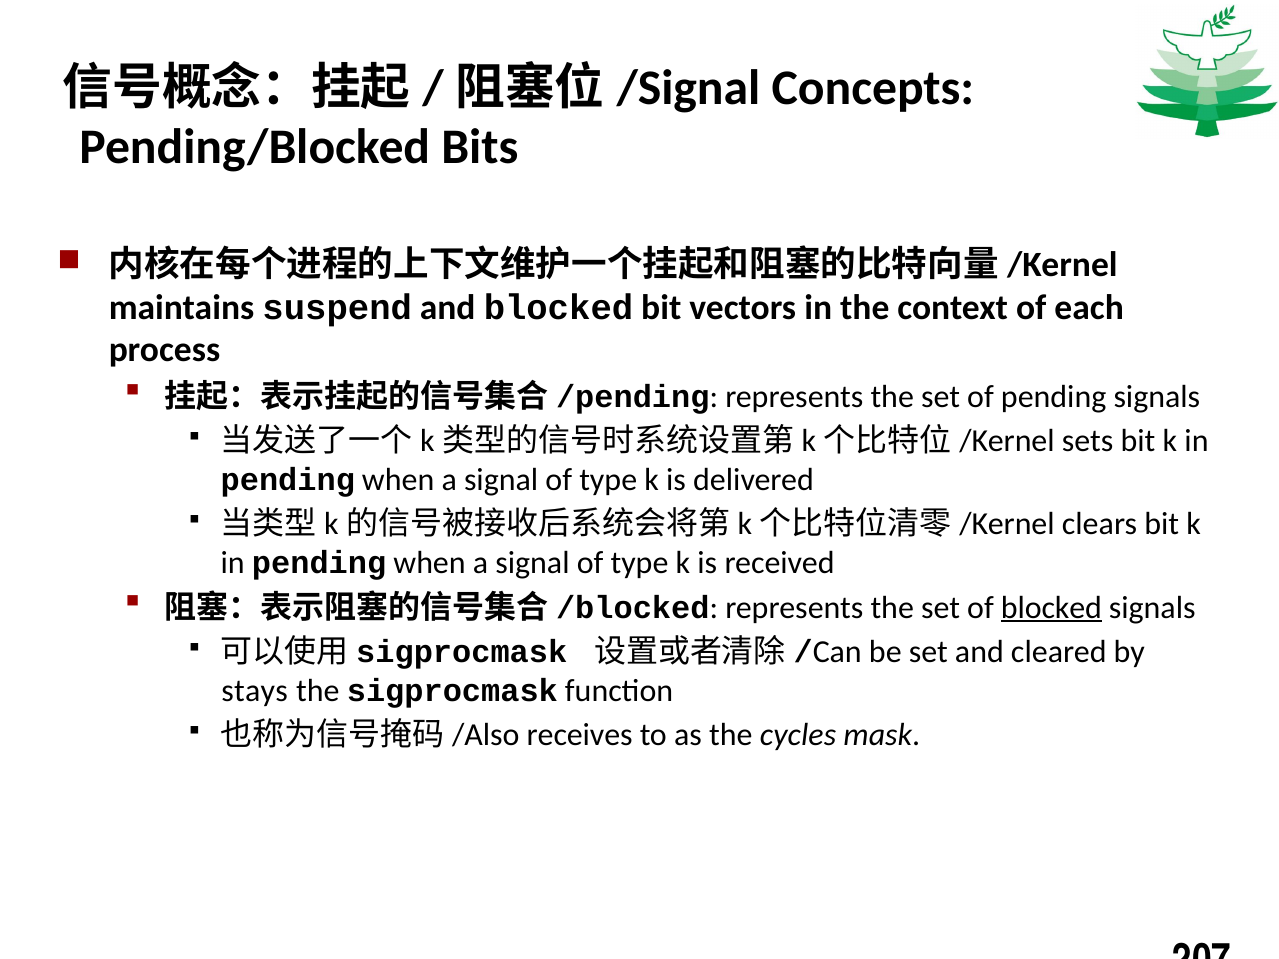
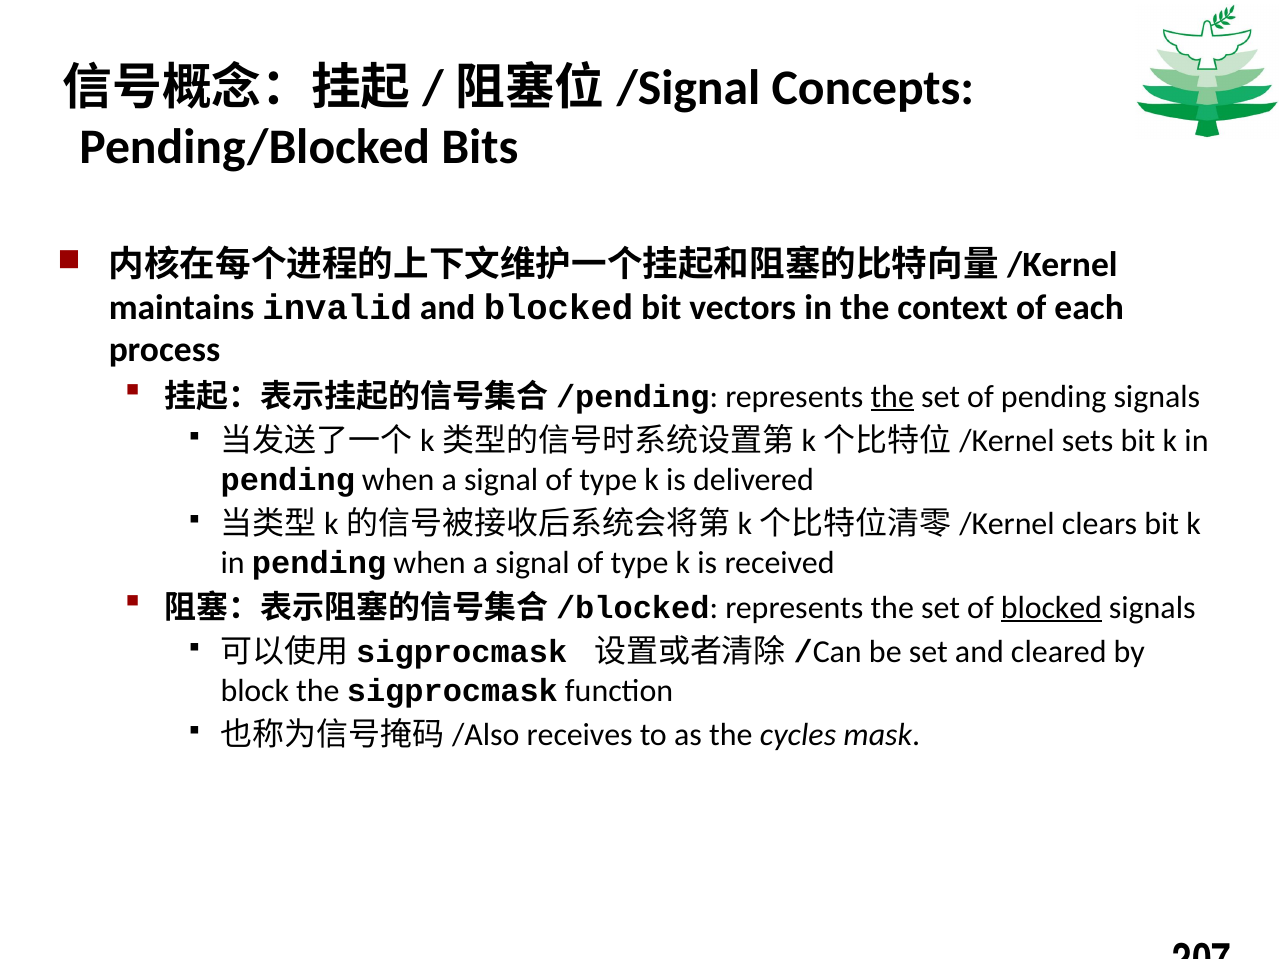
suspend: suspend -> invalid
the at (892, 397) underline: none -> present
stays: stays -> block
